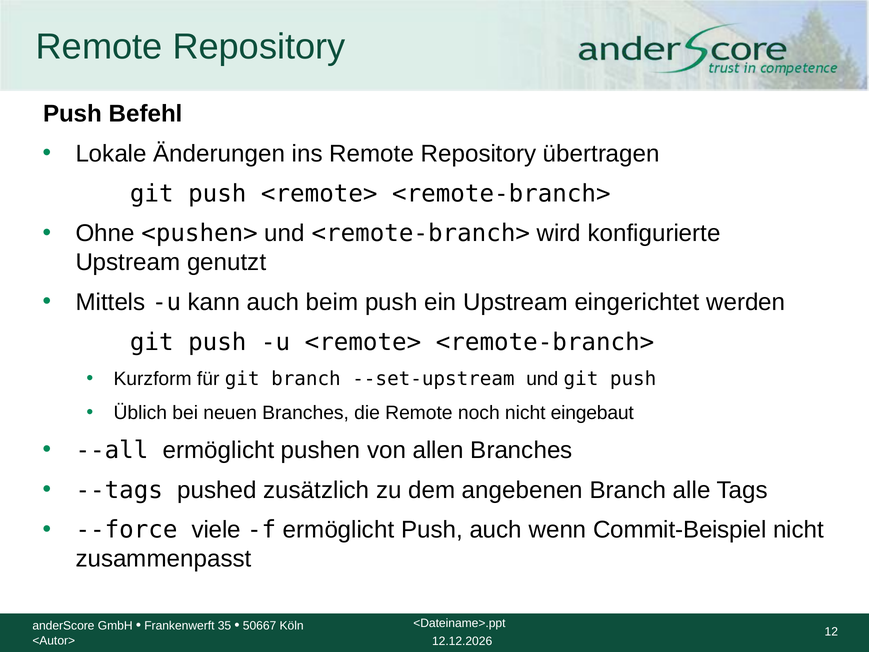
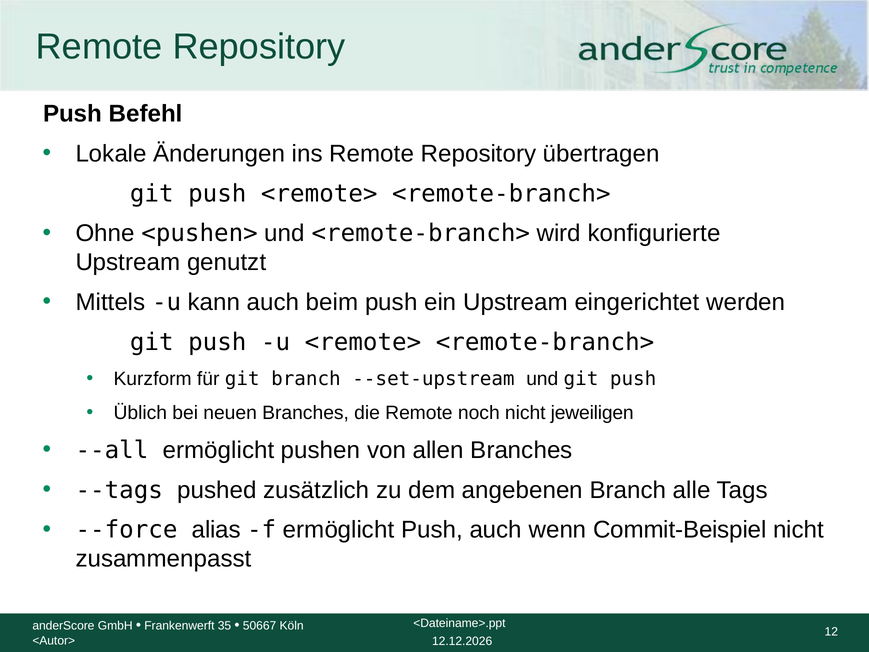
eingebaut: eingebaut -> jeweiligen
viele: viele -> alias
